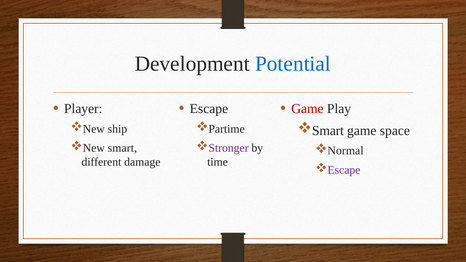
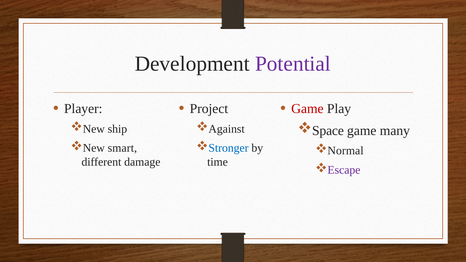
Potential colour: blue -> purple
Escape at (209, 109): Escape -> Project
Partime: Partime -> Against
Smart at (328, 131): Smart -> Space
space: space -> many
Stronger colour: purple -> blue
